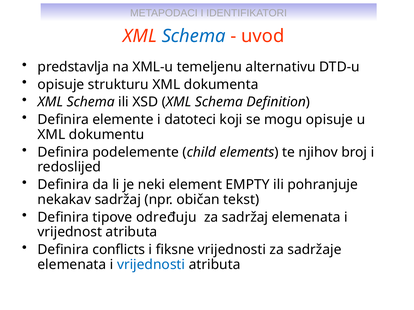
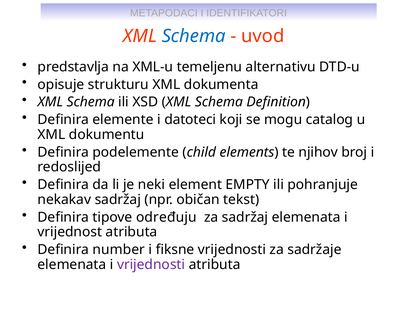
mogu opisuje: opisuje -> catalog
conflicts: conflicts -> number
vrijednosti at (151, 265) colour: blue -> purple
